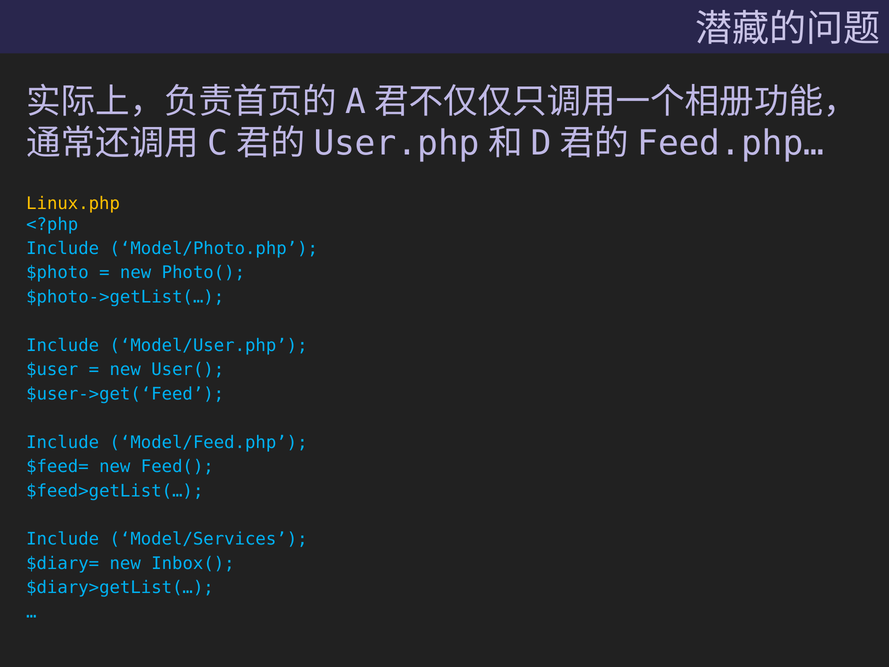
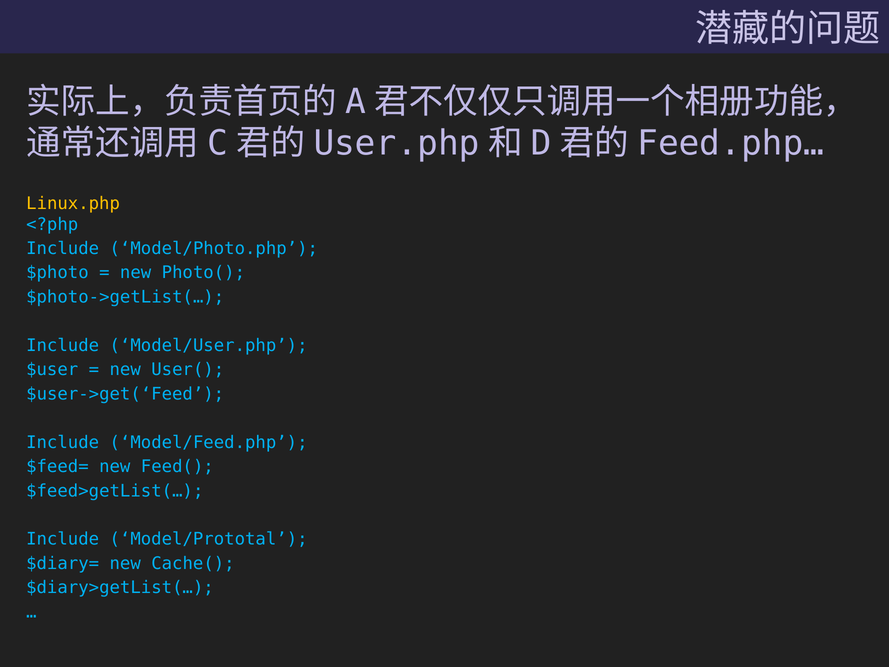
Model/Services: Model/Services -> Model/Prototal
Inbox(: Inbox( -> Cache(
